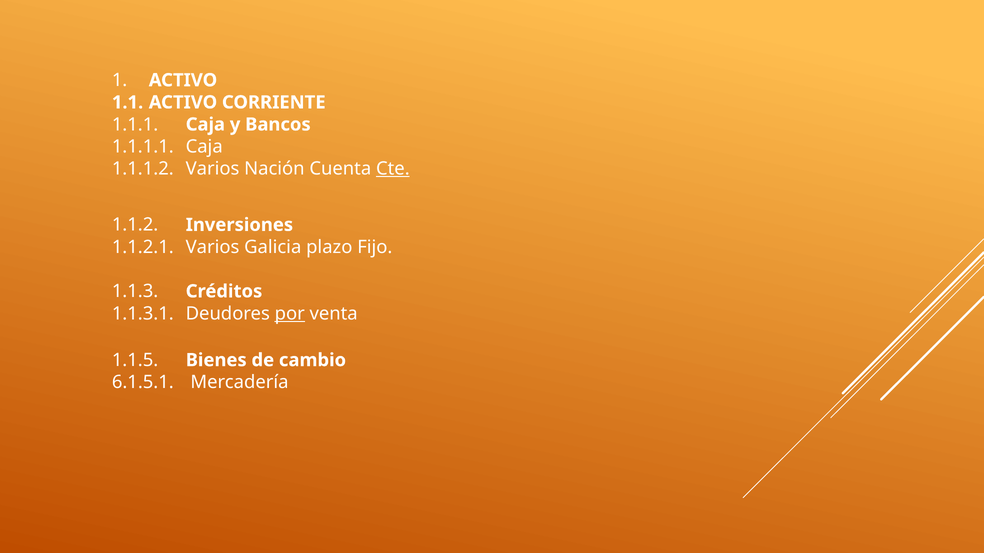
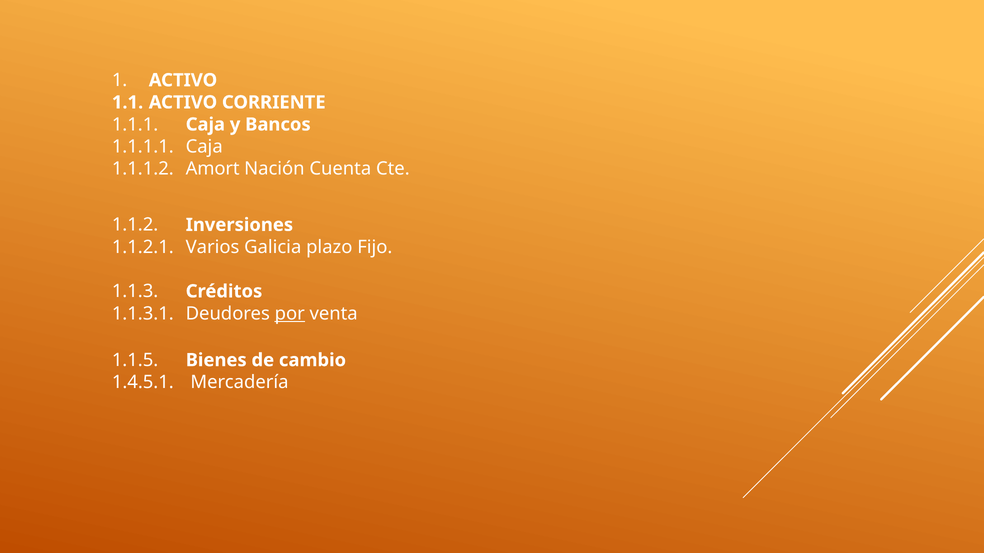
1.1.1.2 Varios: Varios -> Amort
Cte underline: present -> none
6.1.5.1: 6.1.5.1 -> 1.4.5.1
